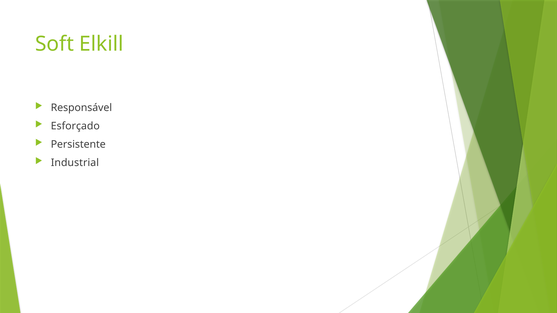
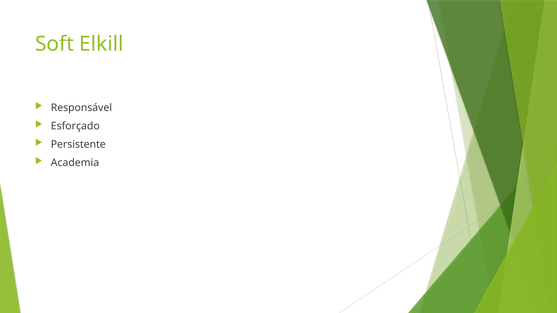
Industrial: Industrial -> Academia
